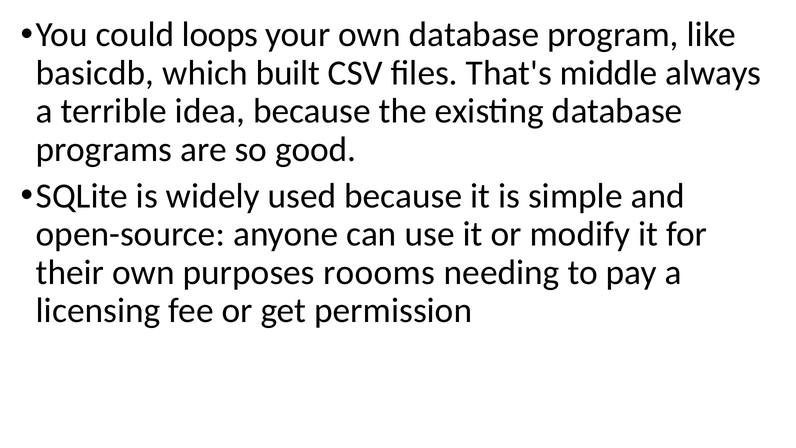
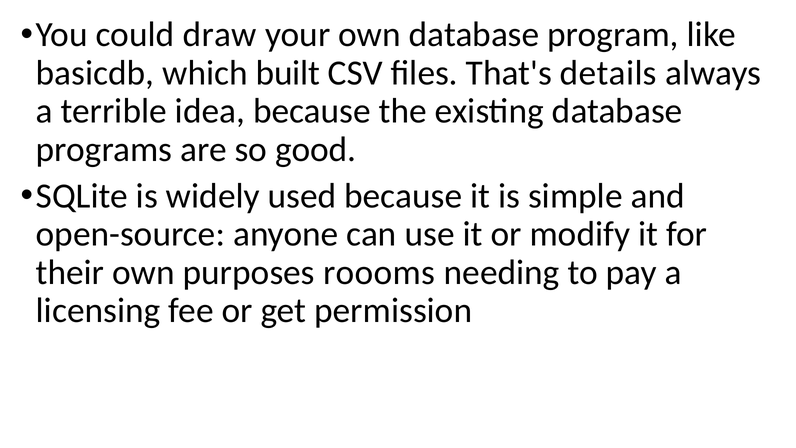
loops: loops -> draw
middle: middle -> details
